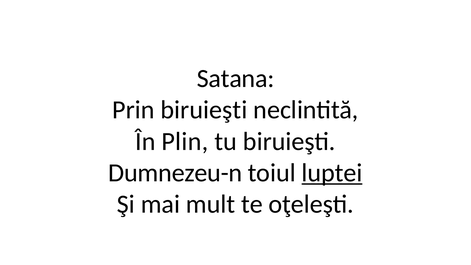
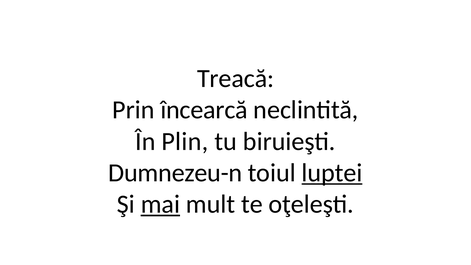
Satana: Satana -> Treacă
Prin biruieşti: biruieşti -> încearcă
mai underline: none -> present
